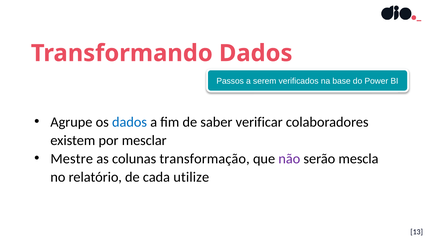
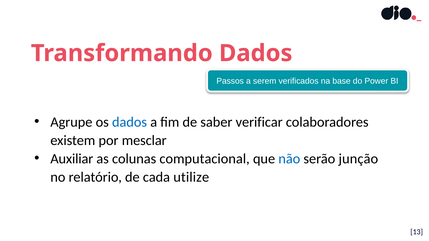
Mestre: Mestre -> Auxiliar
transformação: transformação -> computacional
não colour: purple -> blue
mescla: mescla -> junção
